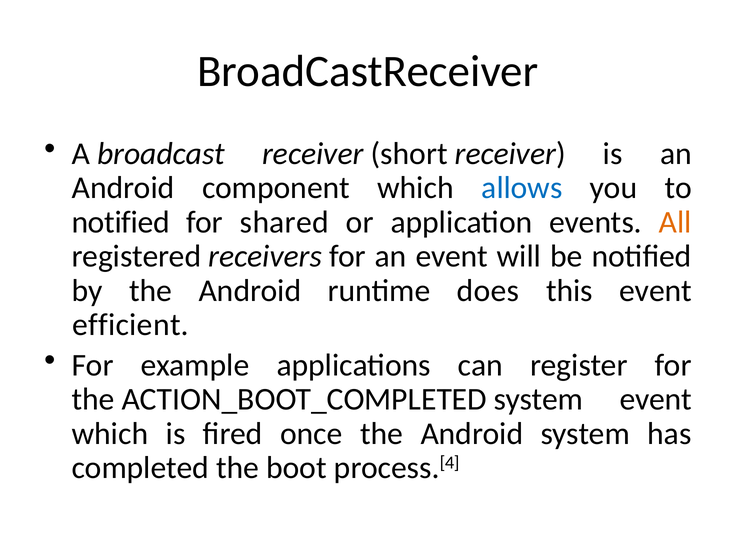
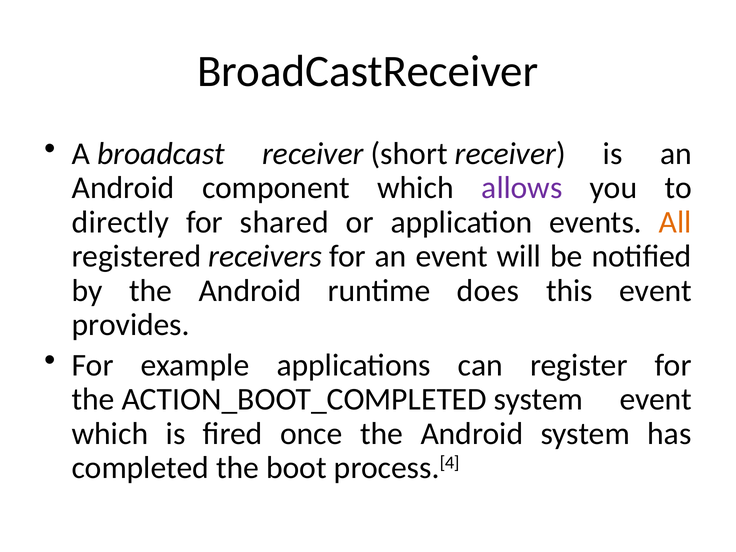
allows colour: blue -> purple
notified at (121, 222): notified -> directly
efficient: efficient -> provides
